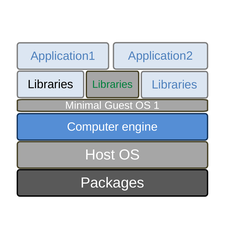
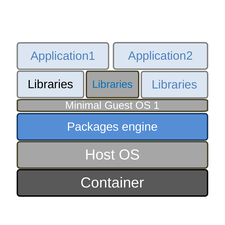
Libraries at (112, 84) colour: green -> blue
Computer: Computer -> Packages
Packages: Packages -> Container
